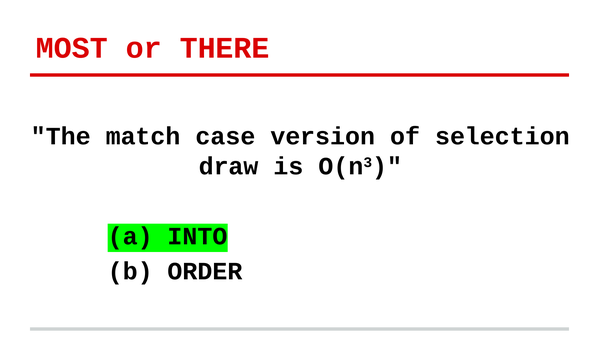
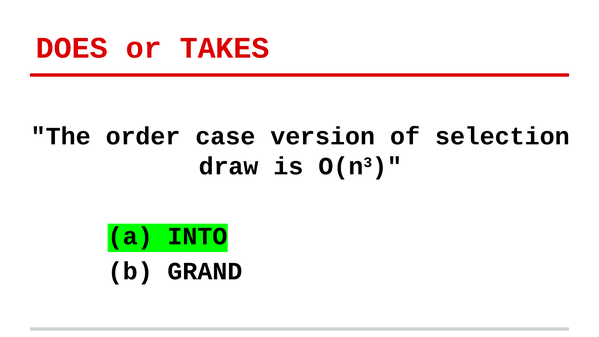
MOST: MOST -> DOES
THERE: THERE -> TAKES
match: match -> order
ORDER: ORDER -> GRAND
